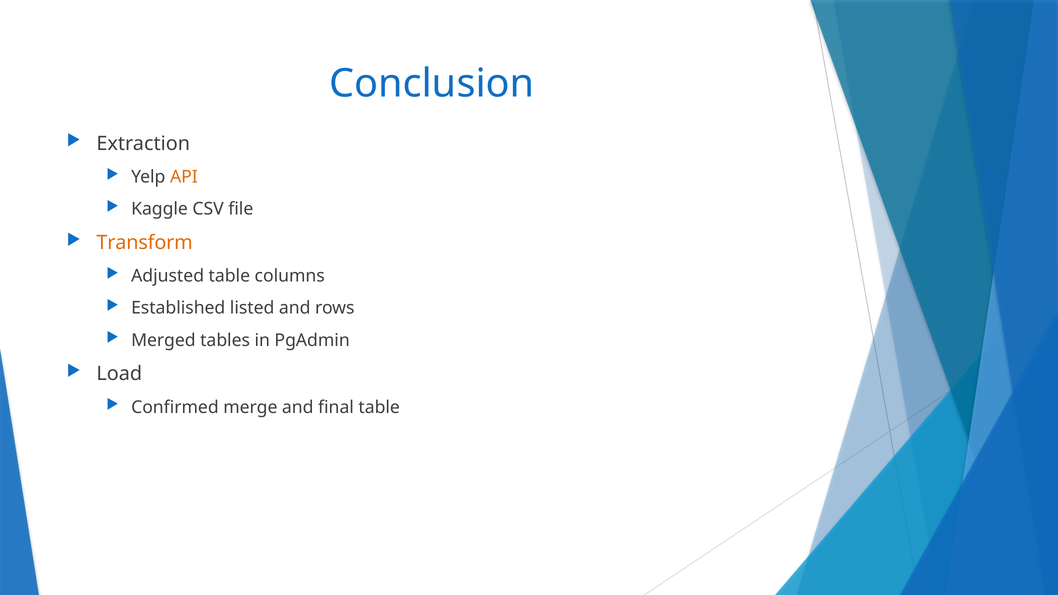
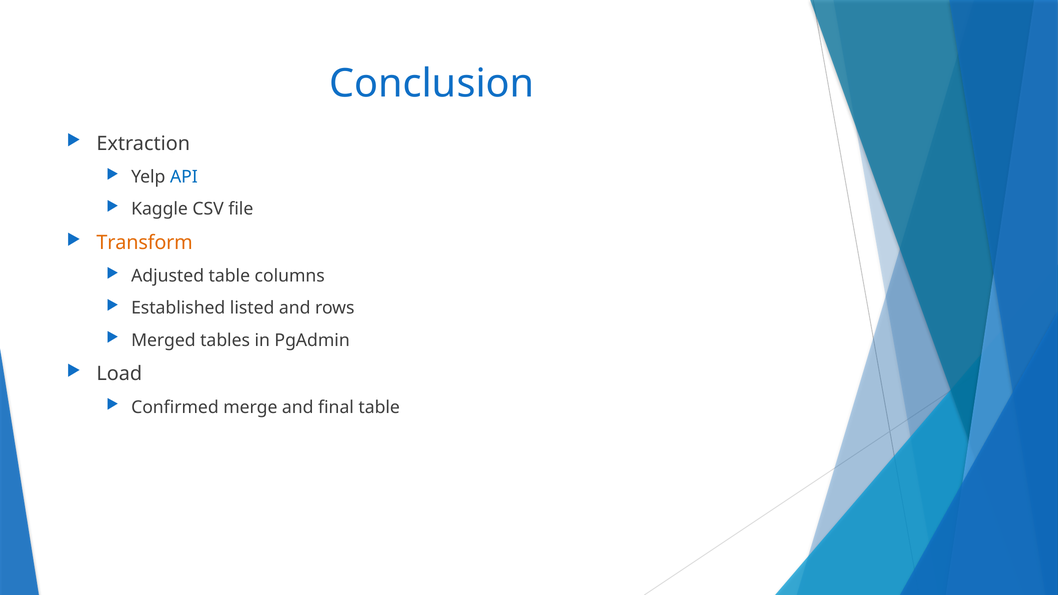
API colour: orange -> blue
